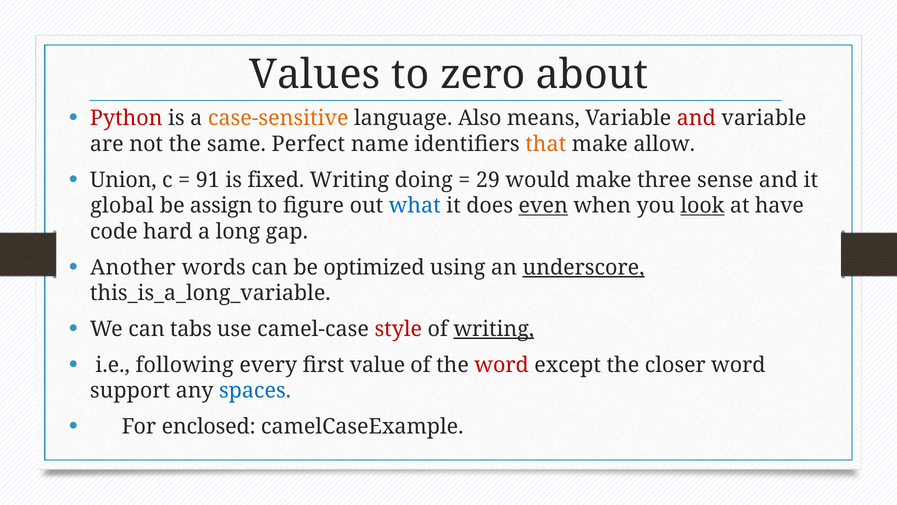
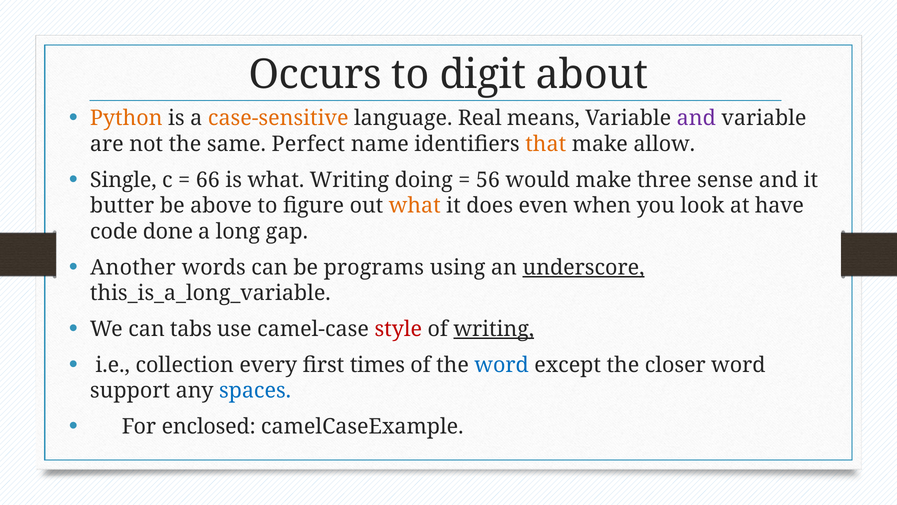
Values: Values -> Occurs
zero: zero -> digit
Python colour: red -> orange
Also: Also -> Real
and at (696, 118) colour: red -> purple
Union: Union -> Single
91: 91 -> 66
is fixed: fixed -> what
29: 29 -> 56
global: global -> butter
assign: assign -> above
what at (415, 206) colour: blue -> orange
even underline: present -> none
look underline: present -> none
hard: hard -> done
optimized: optimized -> programs
following: following -> collection
value: value -> times
word at (502, 365) colour: red -> blue
